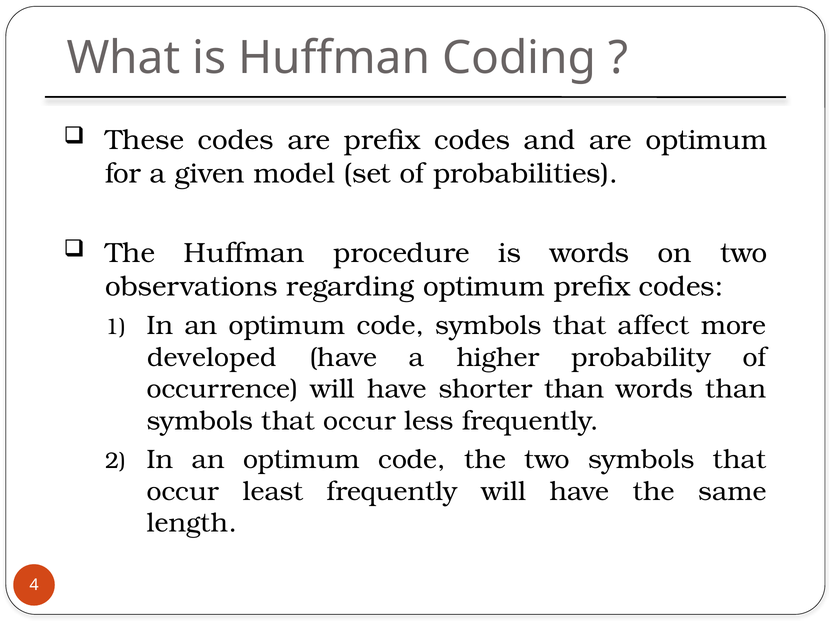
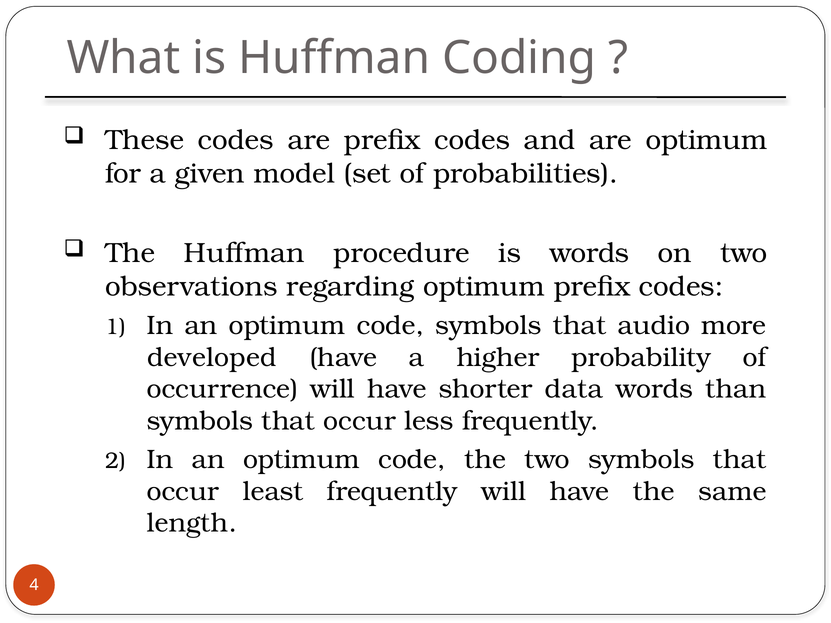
affect: affect -> audio
shorter than: than -> data
